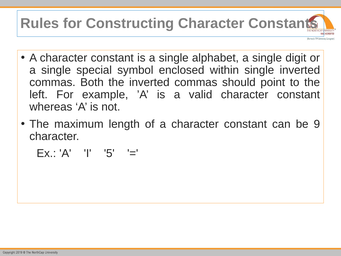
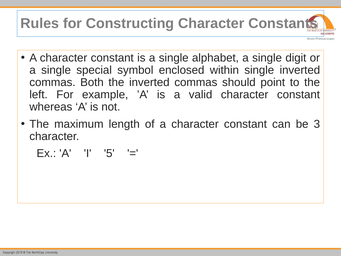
9: 9 -> 3
